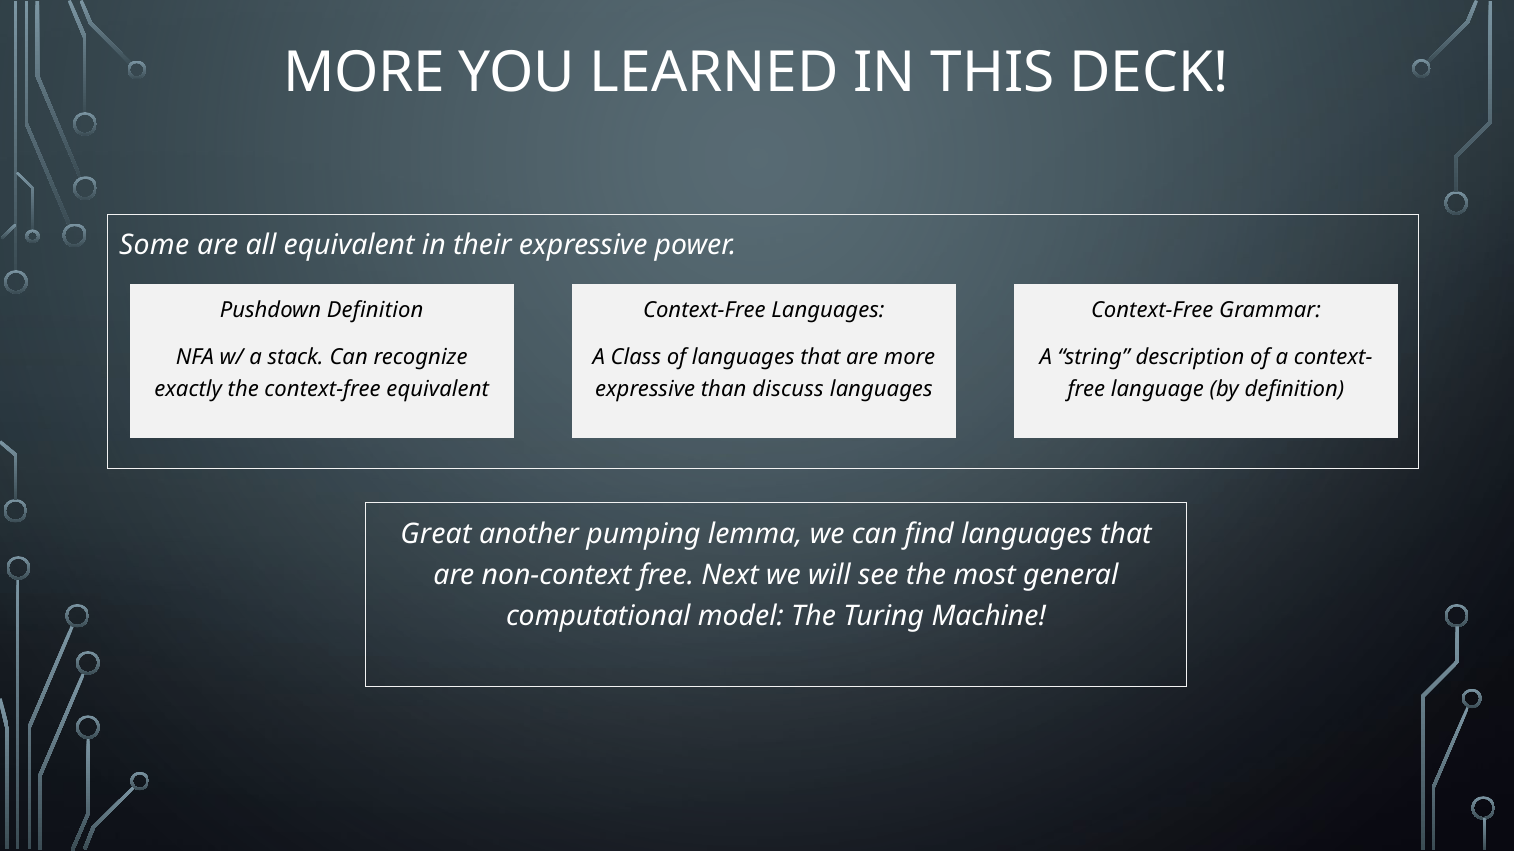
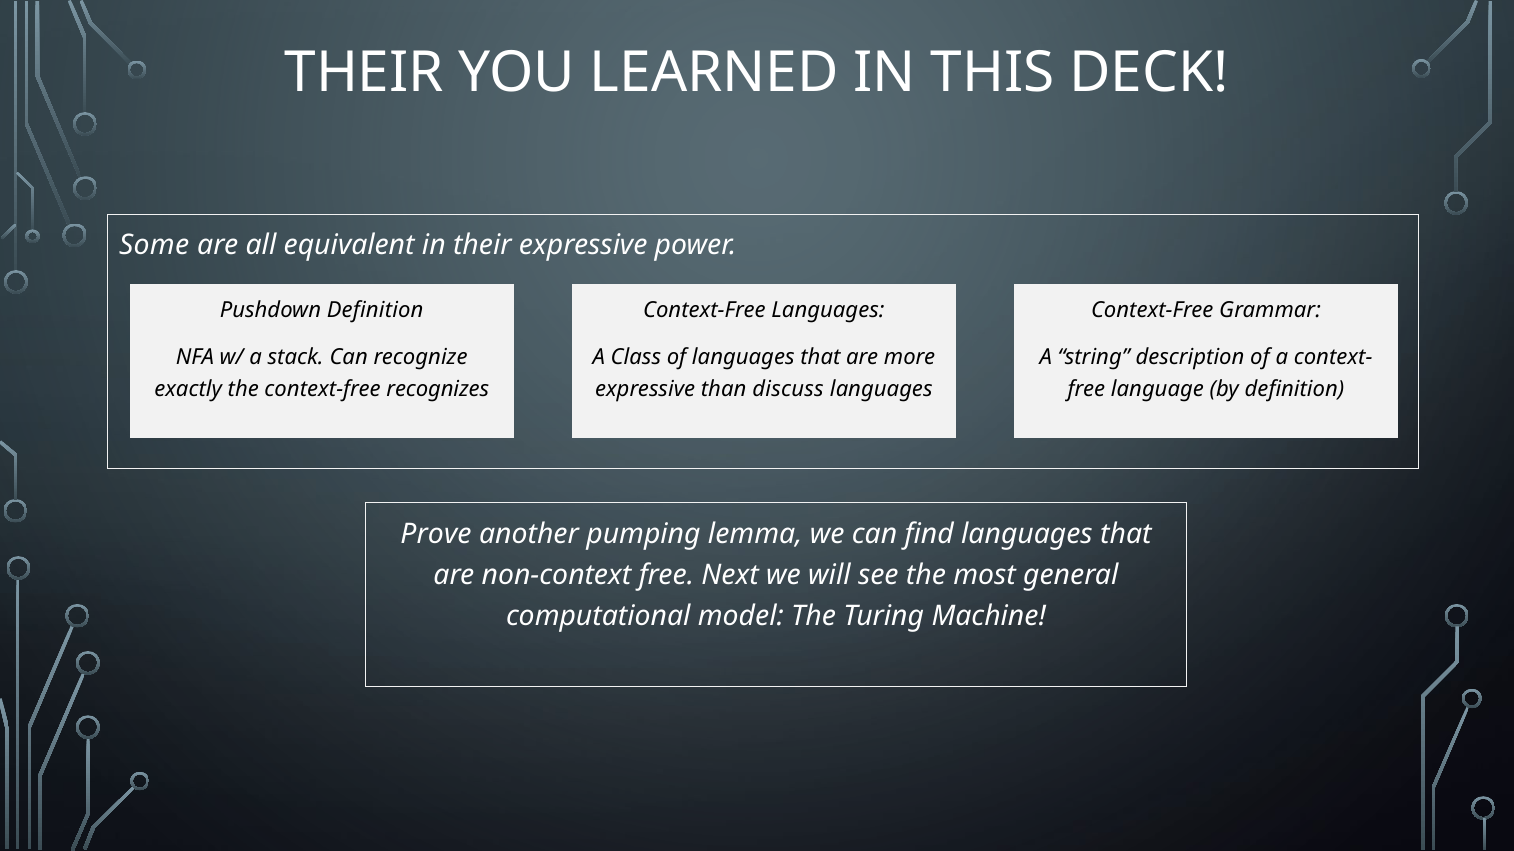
MORE at (364, 73): MORE -> THEIR
context-free equivalent: equivalent -> recognizes
Great: Great -> Prove
